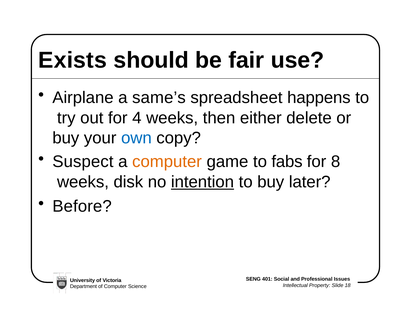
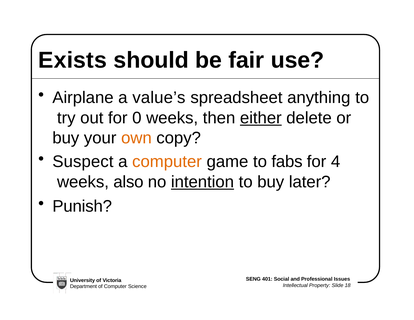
same’s: same’s -> value’s
happens: happens -> anything
4: 4 -> 0
either underline: none -> present
own colour: blue -> orange
8: 8 -> 4
disk: disk -> also
Before: Before -> Punish
